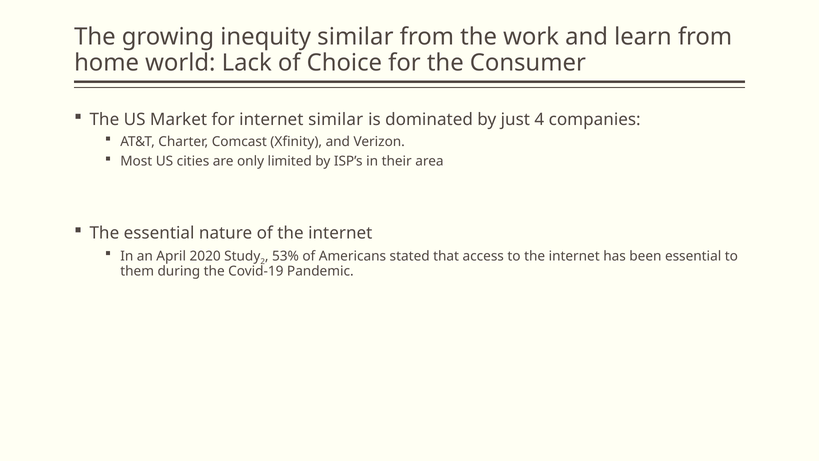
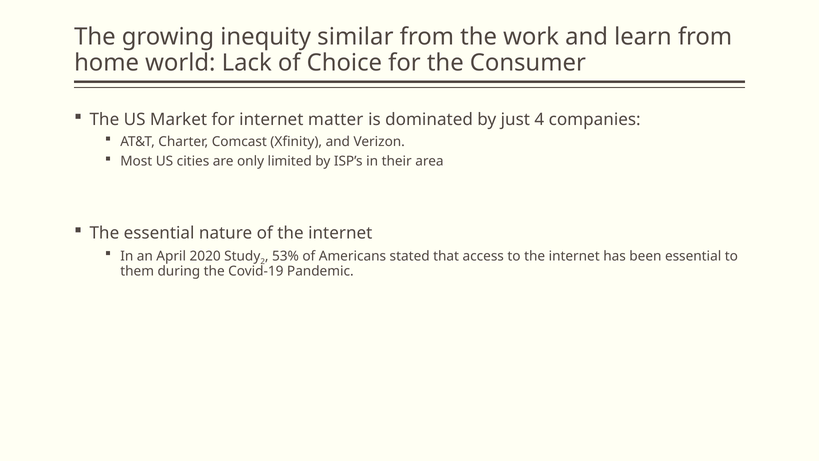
internet similar: similar -> matter
